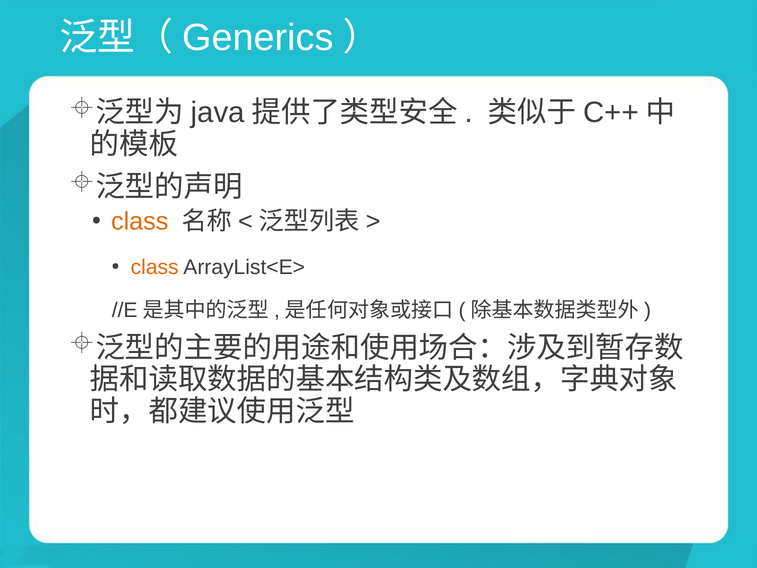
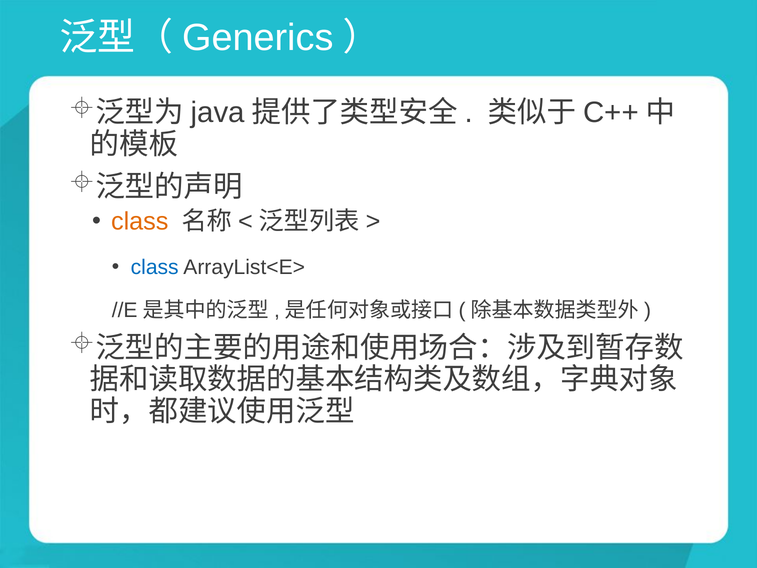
class at (155, 267) colour: orange -> blue
